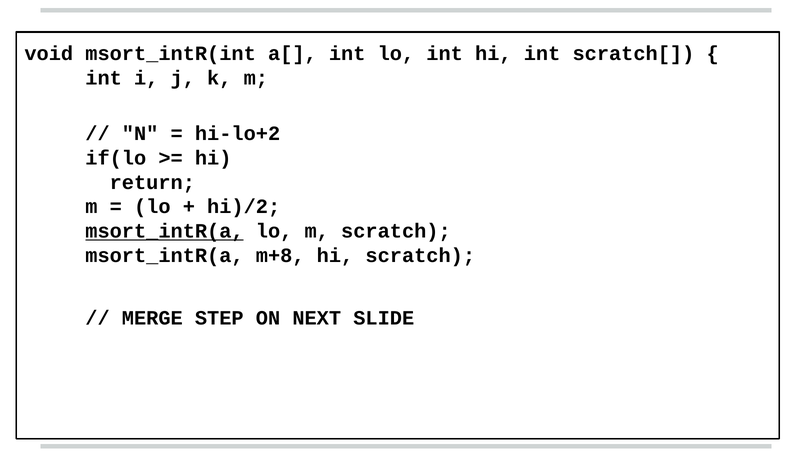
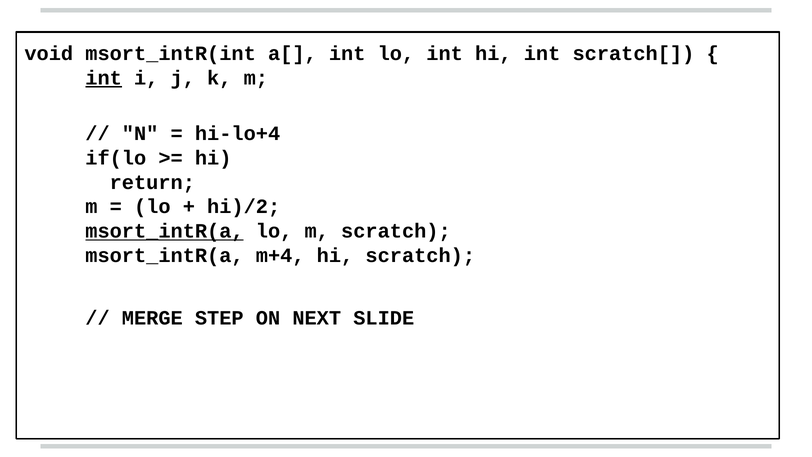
int at (104, 78) underline: none -> present
hi-lo+2: hi-lo+2 -> hi-lo+4
m+8: m+8 -> m+4
